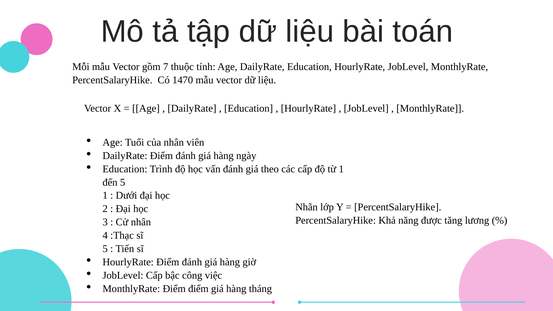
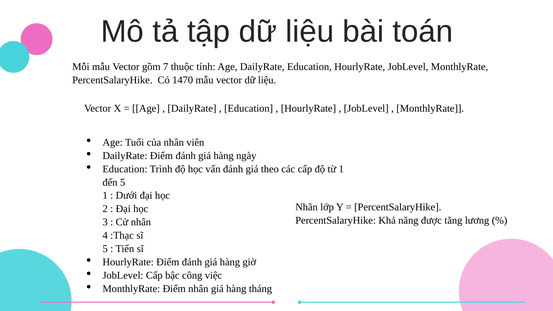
Điểm điểm: điểm -> nhân
